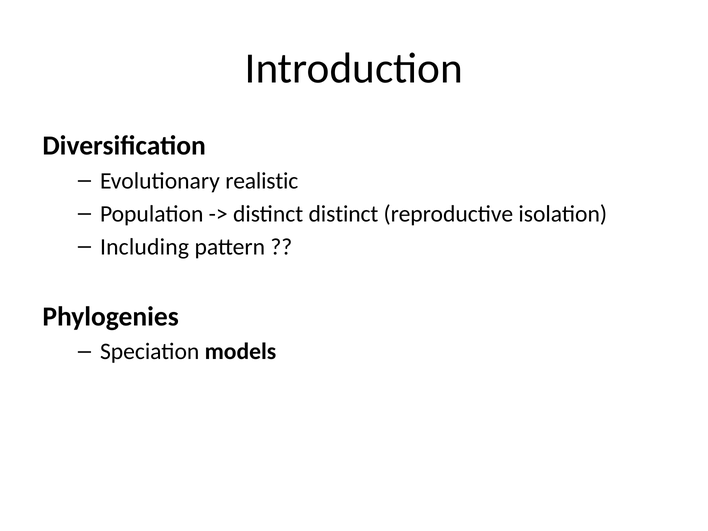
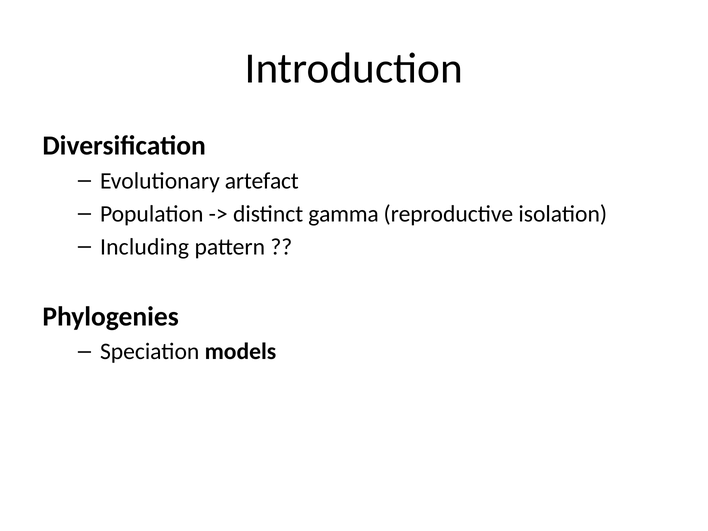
realistic: realistic -> artefact
distinct distinct: distinct -> gamma
